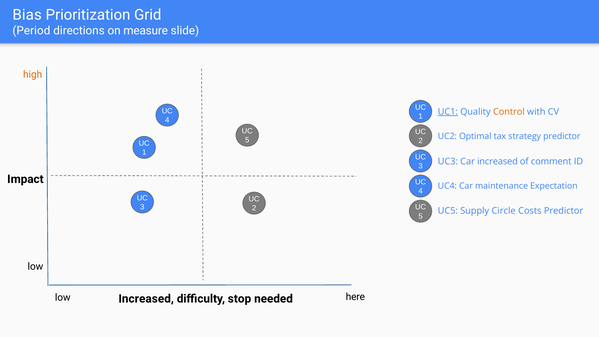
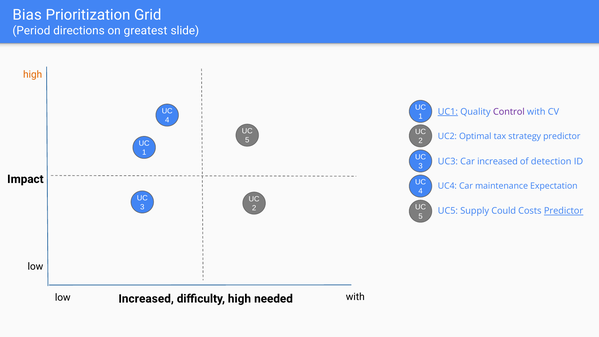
measure: measure -> greatest
Control colour: orange -> purple
comment: comment -> detection
Circle: Circle -> Could
Predictor at (564, 211) underline: none -> present
here at (355, 297): here -> with
difficulty stop: stop -> high
